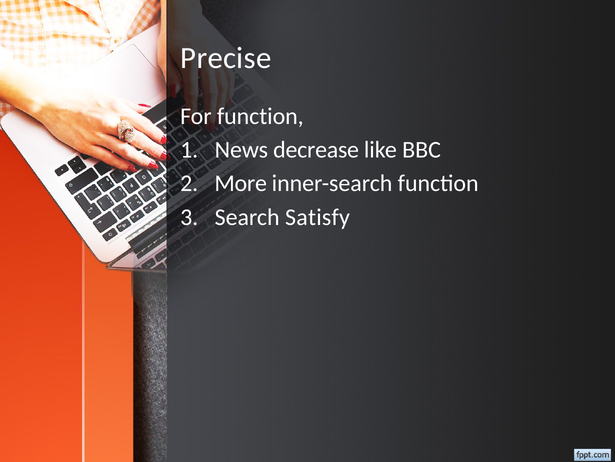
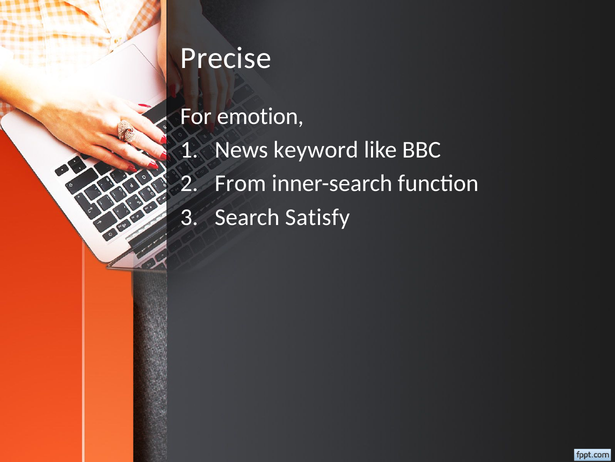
For function: function -> emotion
decrease: decrease -> keyword
More: More -> From
